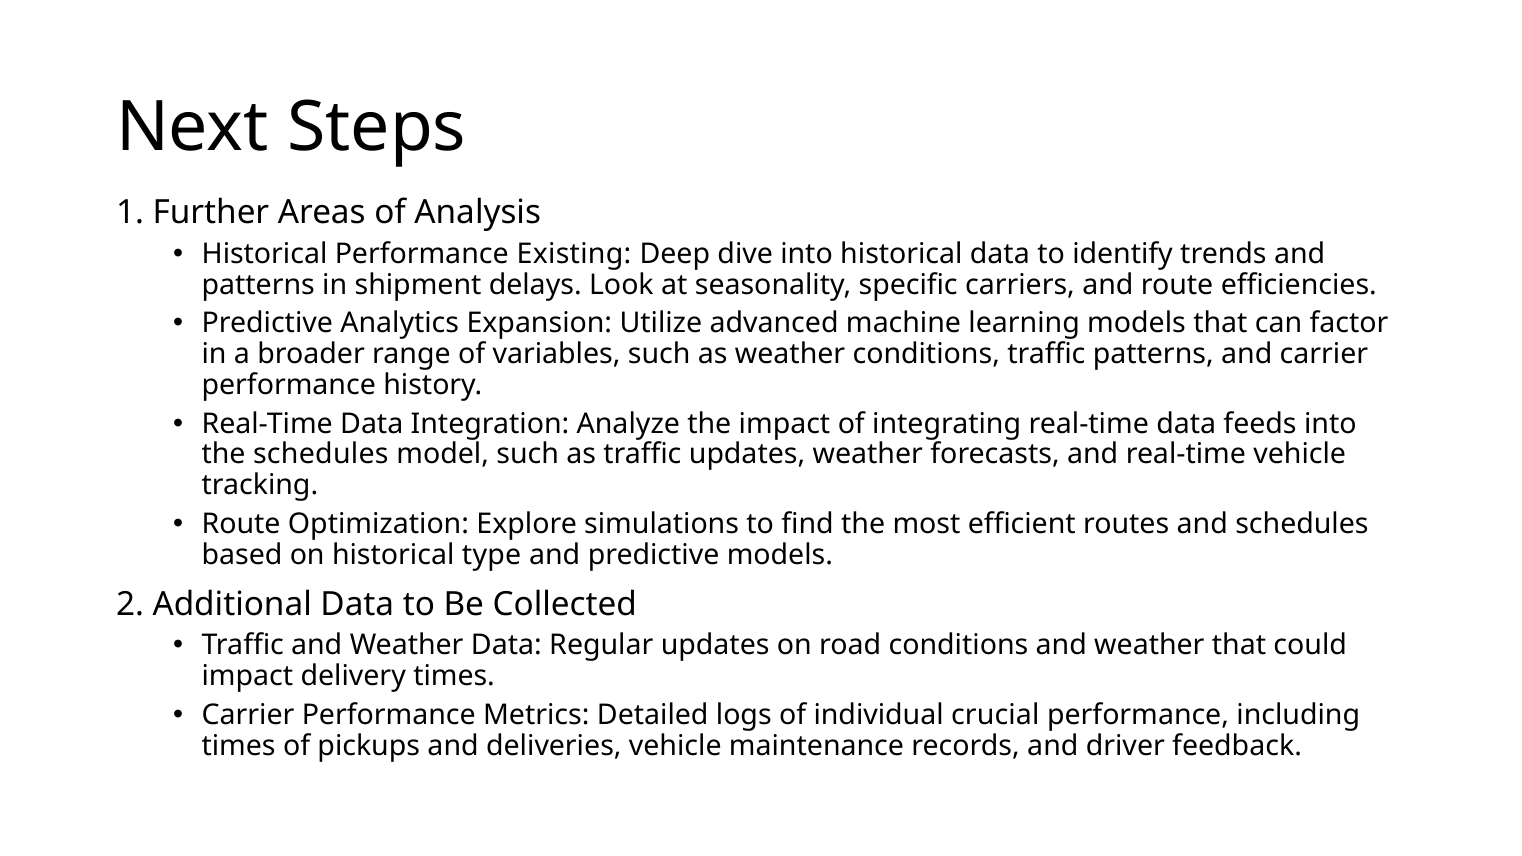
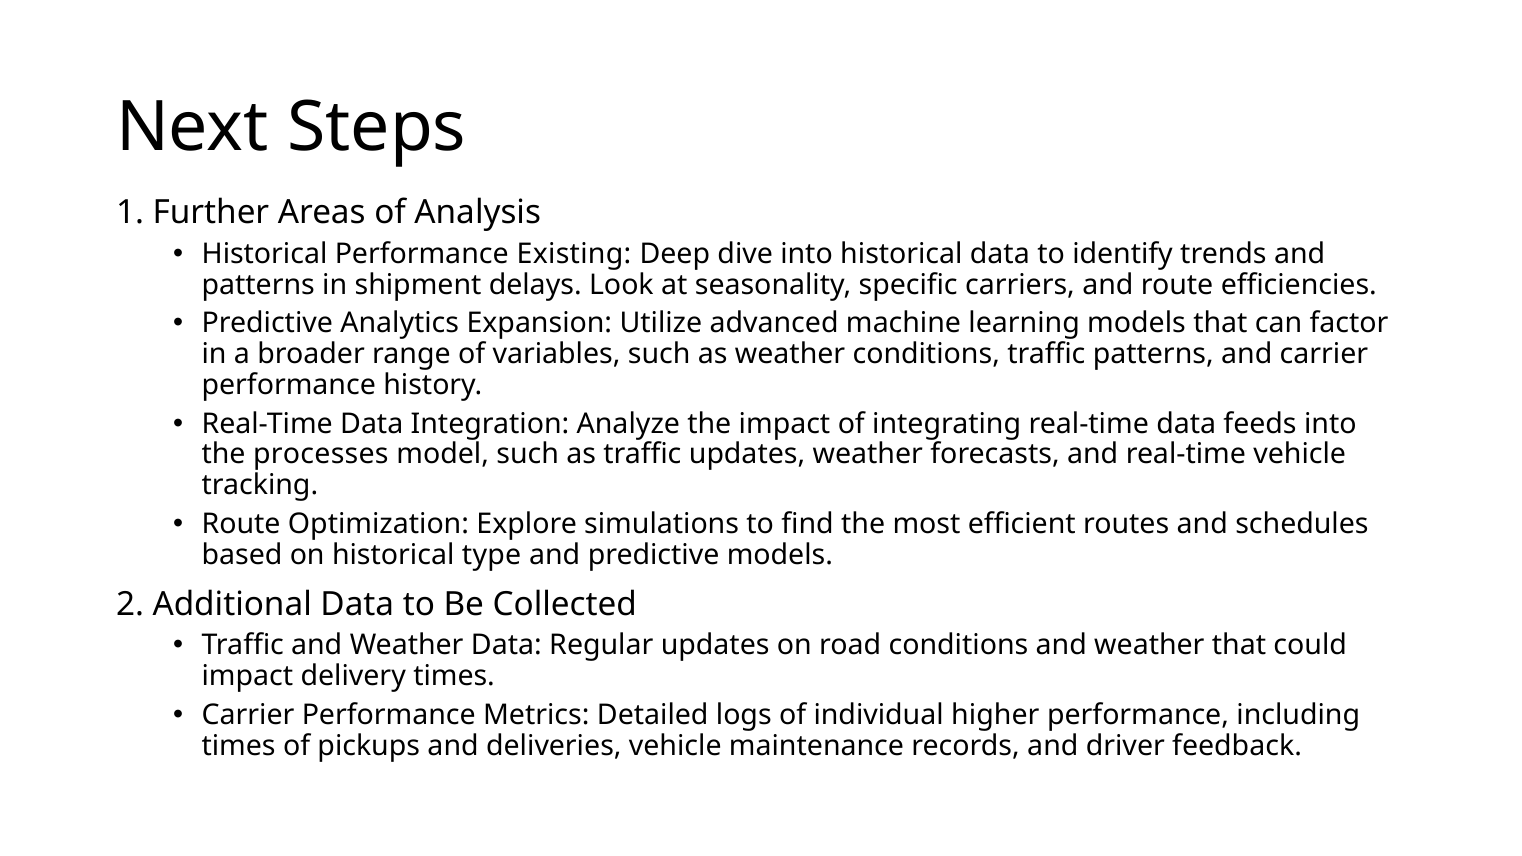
the schedules: schedules -> processes
crucial: crucial -> higher
